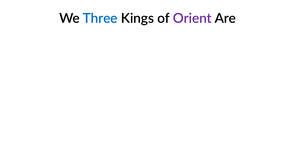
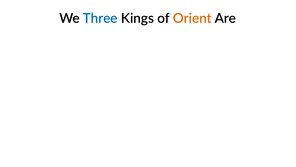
Orient colour: purple -> orange
